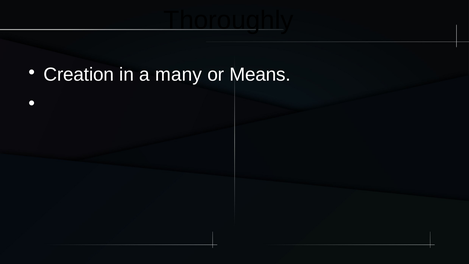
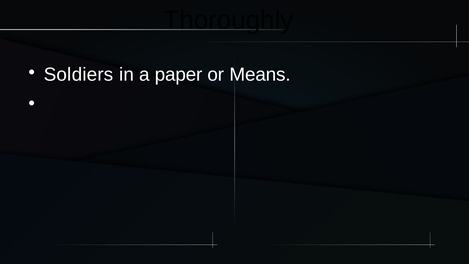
Creation: Creation -> Soldiers
many: many -> paper
